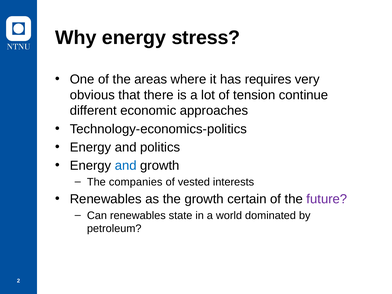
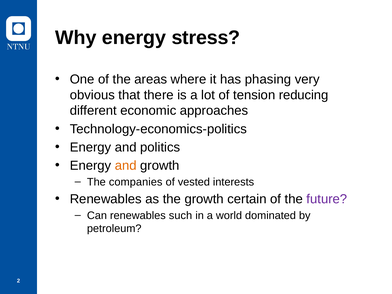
requires: requires -> phasing
continue: continue -> reducing
and at (126, 166) colour: blue -> orange
state: state -> such
